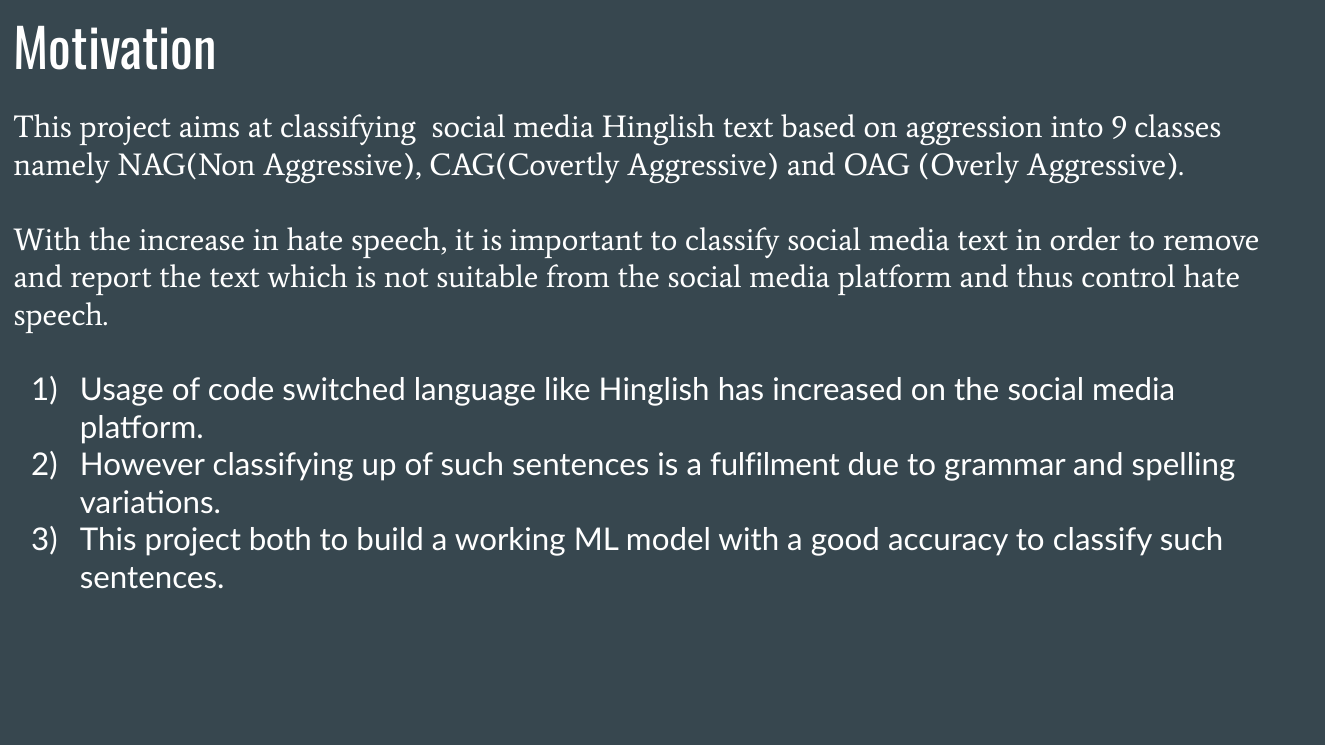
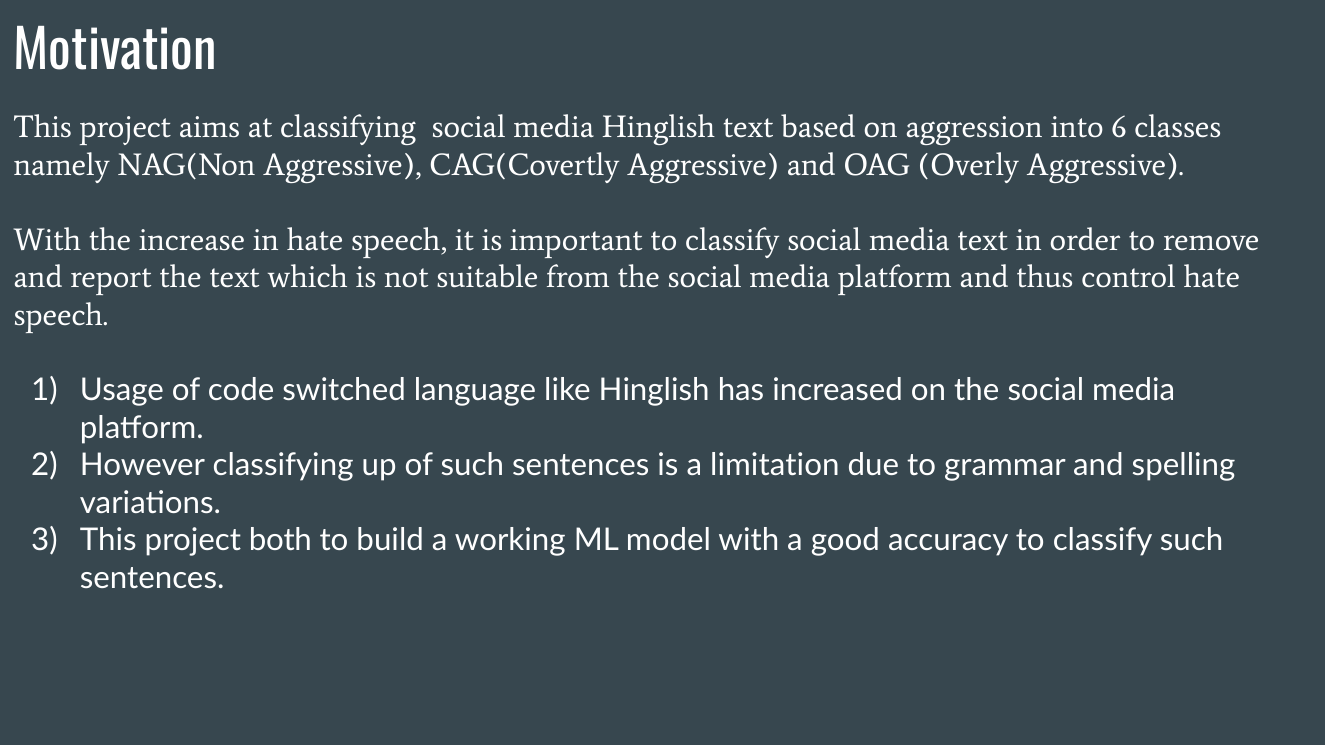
9: 9 -> 6
fulfilment: fulfilment -> limitation
